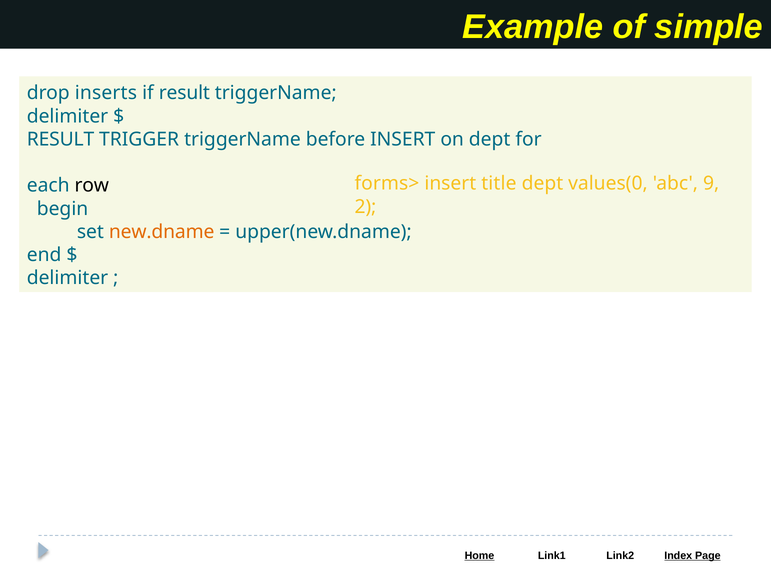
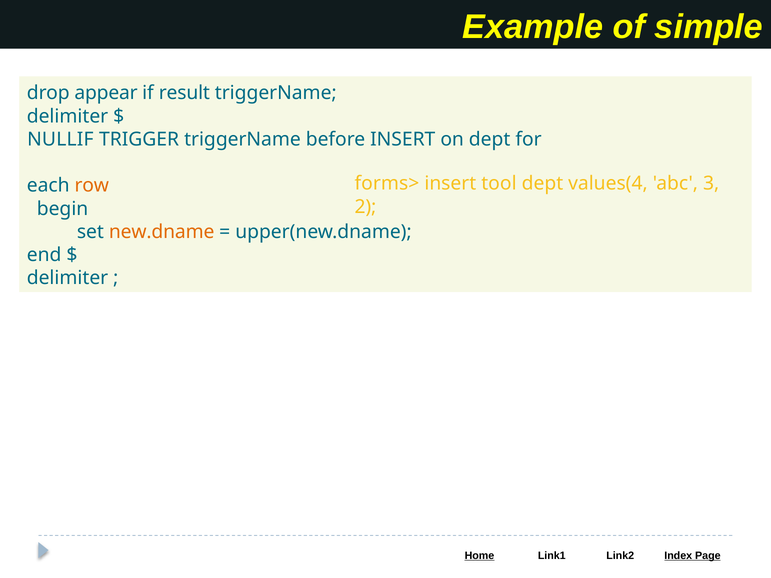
inserts: inserts -> appear
RESULT at (61, 139): RESULT -> NULLIF
title: title -> tool
values(0: values(0 -> values(4
9: 9 -> 3
row colour: black -> orange
